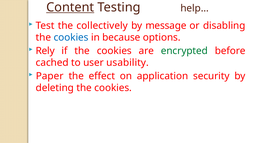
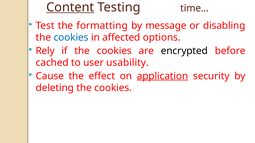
help…: help… -> time…
collectively: collectively -> formatting
because: because -> affected
encrypted colour: green -> black
Paper: Paper -> Cause
application underline: none -> present
